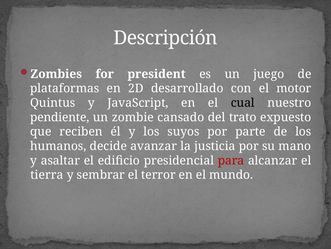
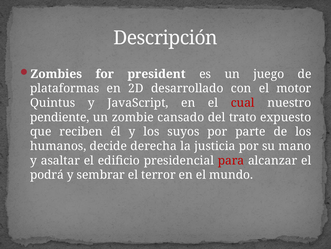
cual colour: black -> red
avanzar: avanzar -> derecha
tierra: tierra -> podrá
